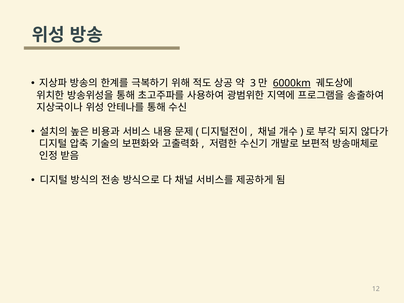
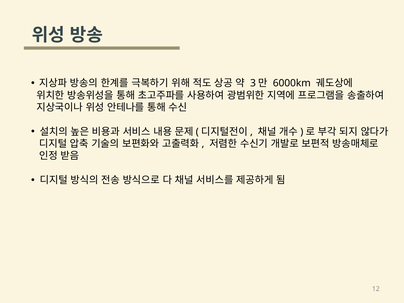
6000km underline: present -> none
